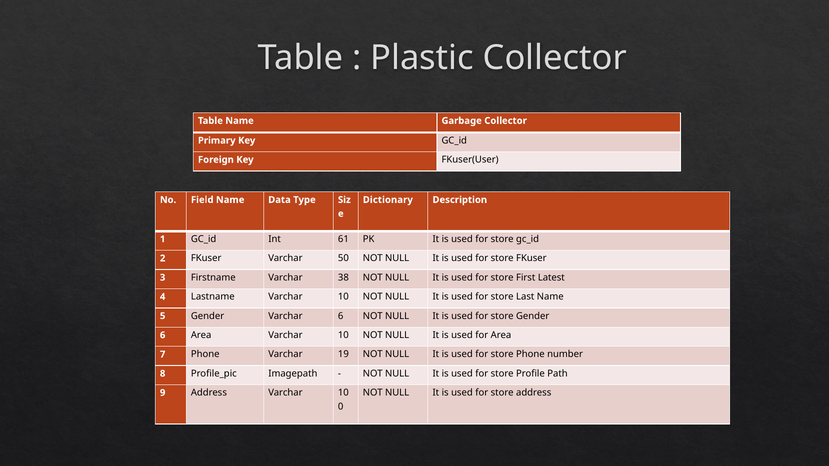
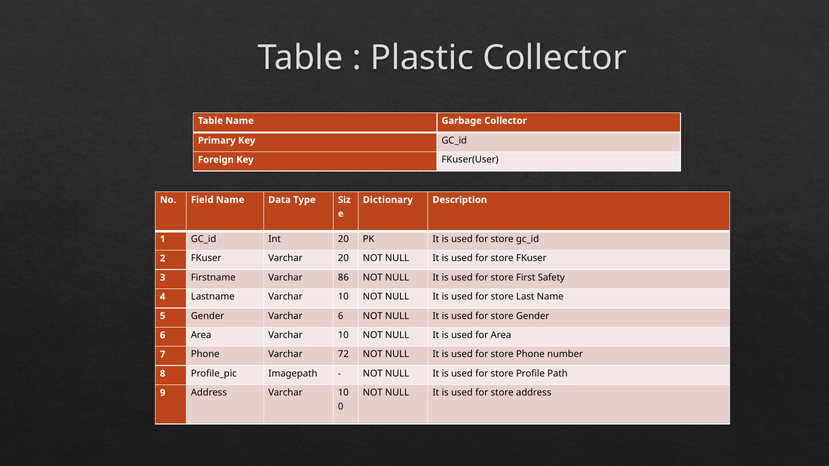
Int 61: 61 -> 20
Varchar 50: 50 -> 20
38: 38 -> 86
Latest: Latest -> Safety
19: 19 -> 72
